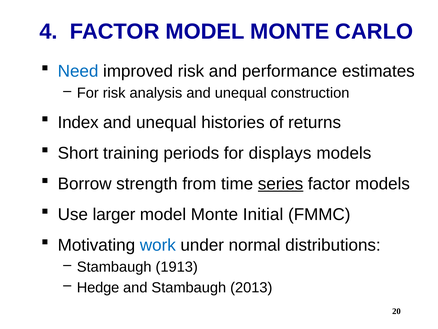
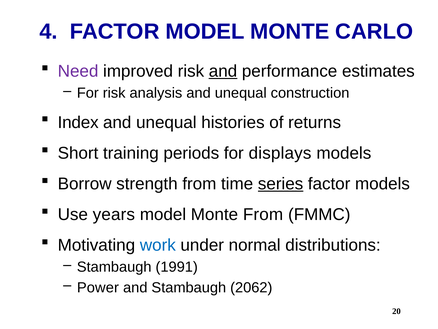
Need colour: blue -> purple
and at (223, 71) underline: none -> present
larger: larger -> years
Monte Initial: Initial -> From
1913: 1913 -> 1991
Hedge: Hedge -> Power
2013: 2013 -> 2062
